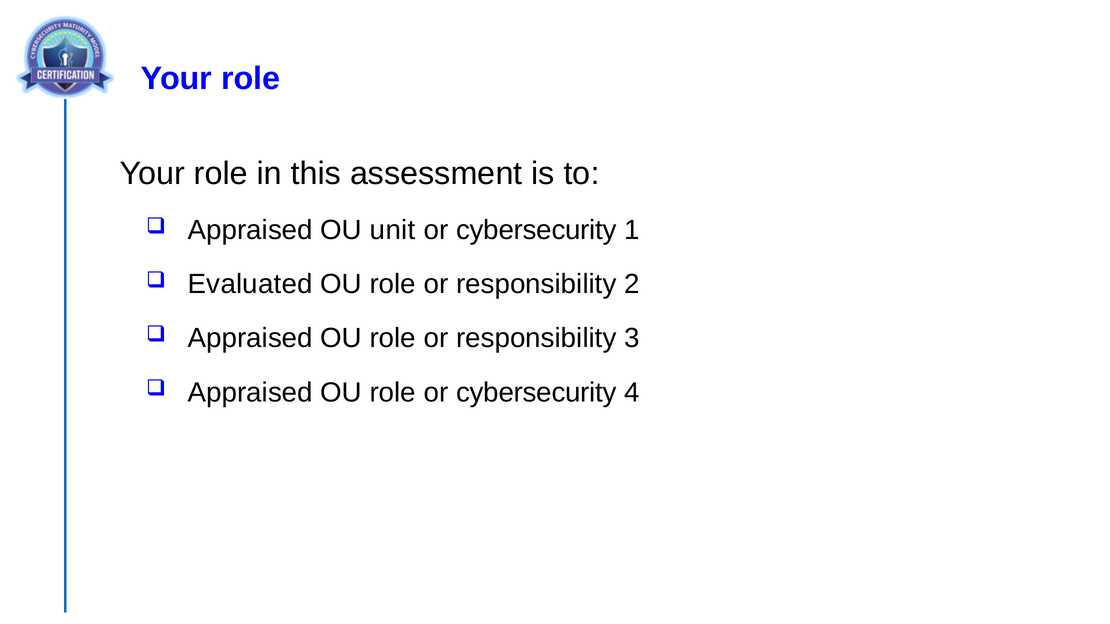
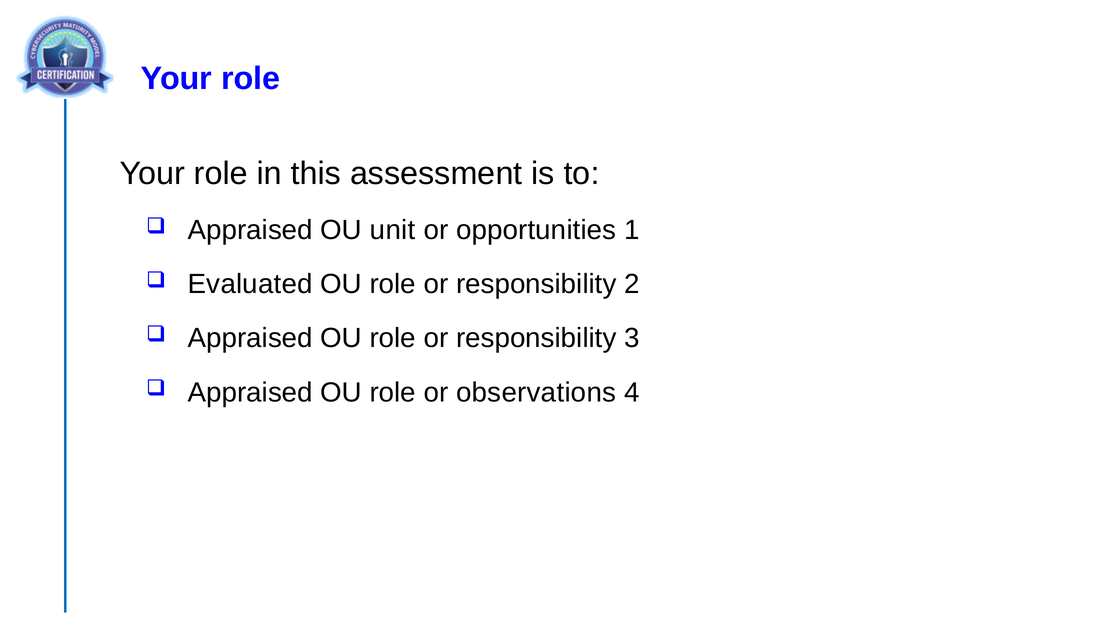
cybersecurity at (536, 230): cybersecurity -> opportunities
role or cybersecurity: cybersecurity -> observations
